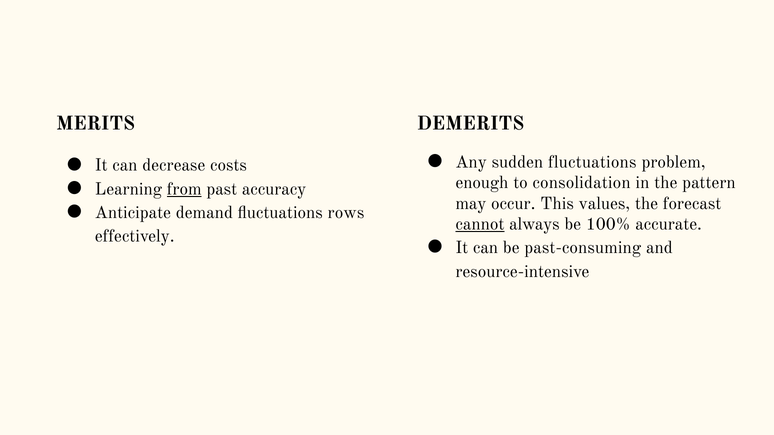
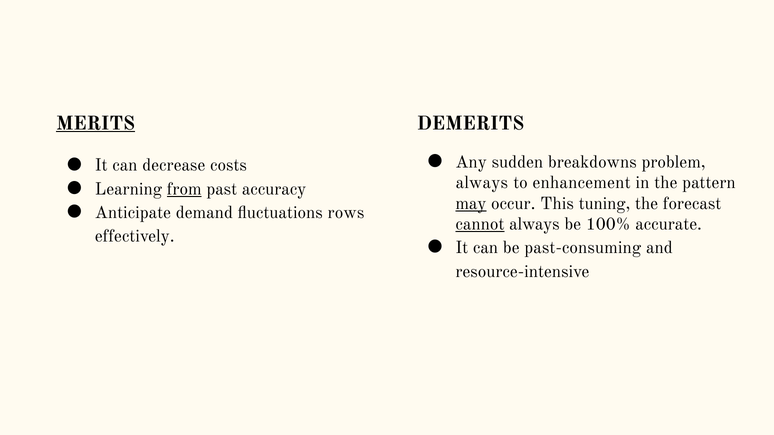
MERITS underline: none -> present
sudden fluctuations: fluctuations -> breakdowns
enough at (482, 183): enough -> always
consolidation: consolidation -> enhancement
may underline: none -> present
values: values -> tuning
